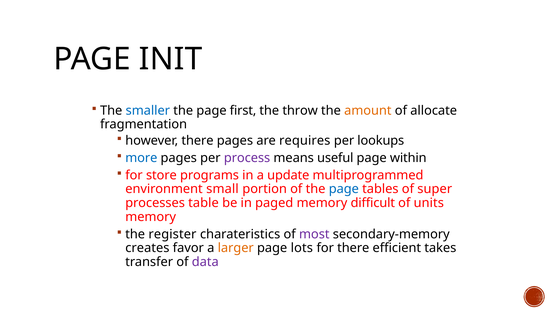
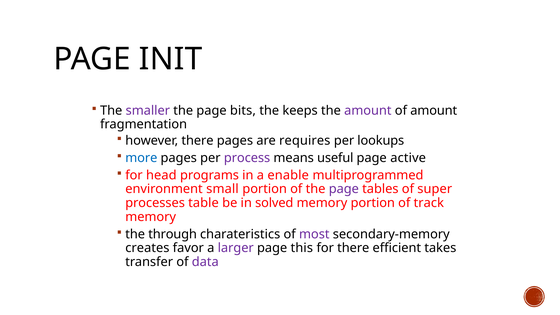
smaller colour: blue -> purple
first: first -> bits
throw: throw -> keeps
amount at (368, 110) colour: orange -> purple
of allocate: allocate -> amount
within: within -> active
store: store -> head
update: update -> enable
page at (344, 189) colour: blue -> purple
paged: paged -> solved
memory difficult: difficult -> portion
units: units -> track
register: register -> through
larger colour: orange -> purple
lots: lots -> this
